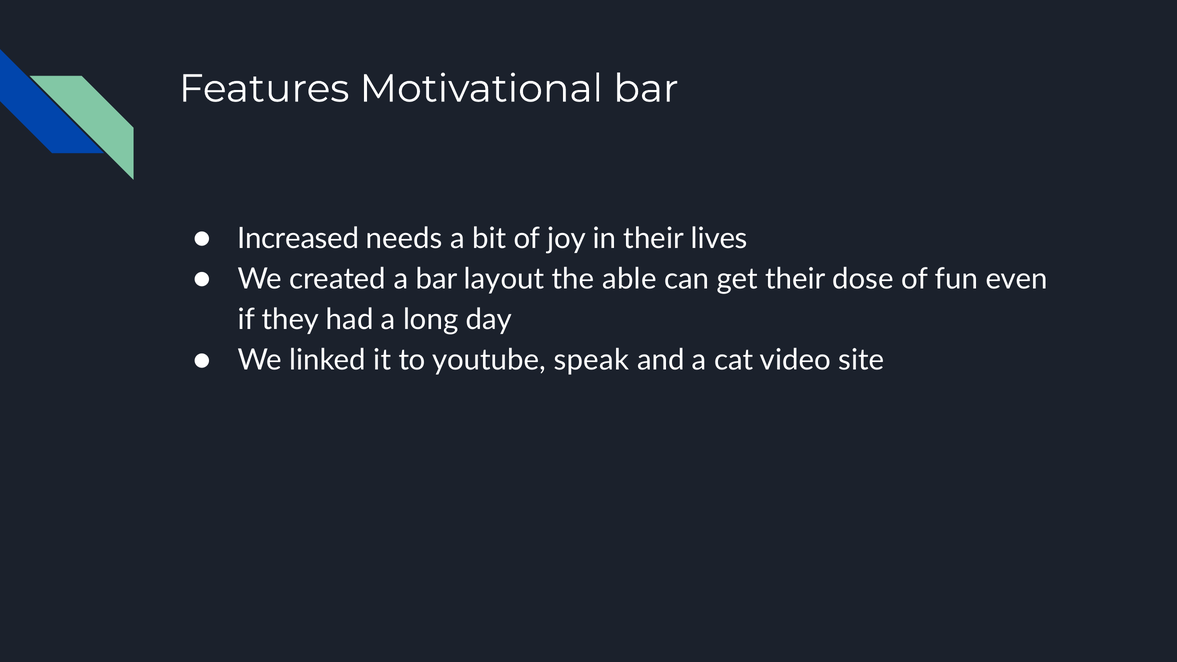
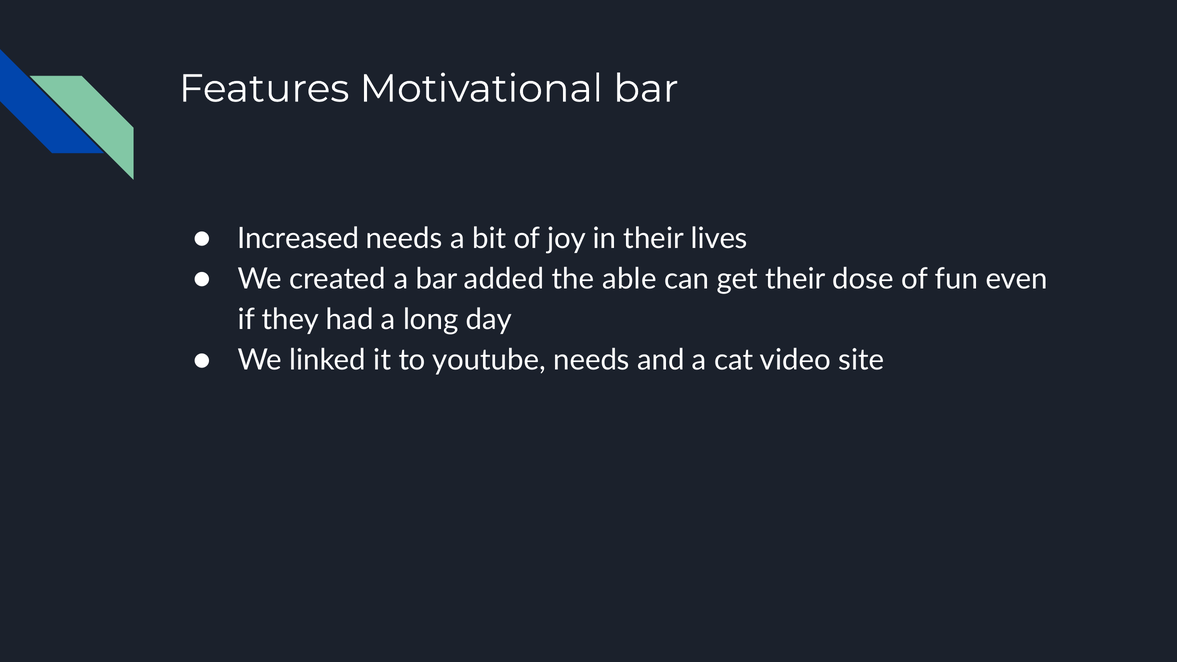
layout: layout -> added
youtube speak: speak -> needs
